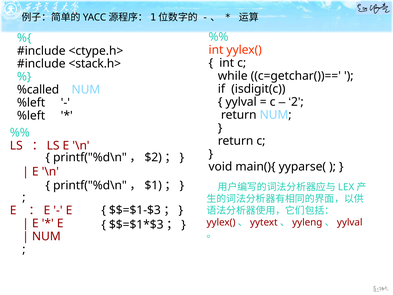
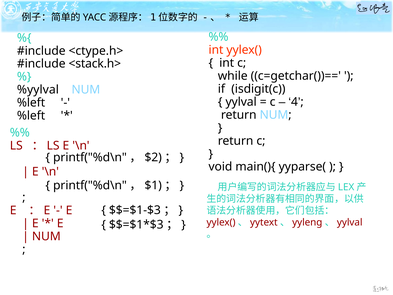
%called: %called -> %yylval
2: 2 -> 4
